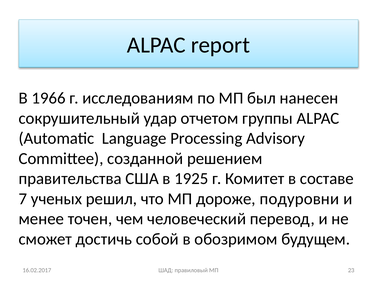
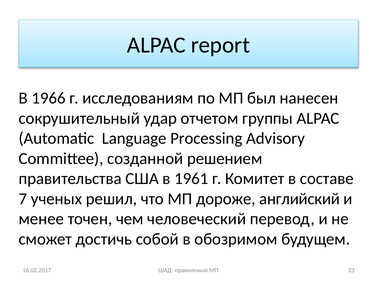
1925: 1925 -> 1961
подуровни: подуровни -> английский
